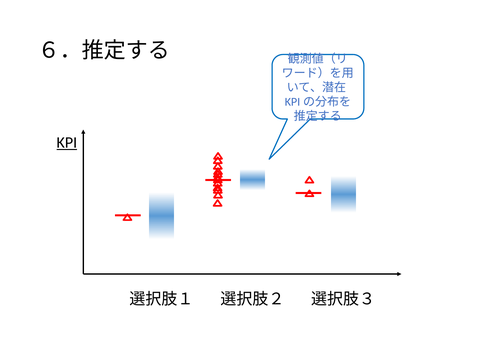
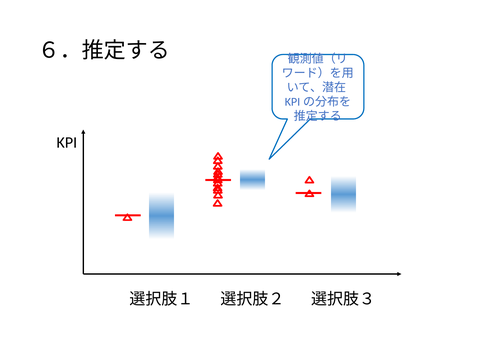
KPI underline: present -> none
